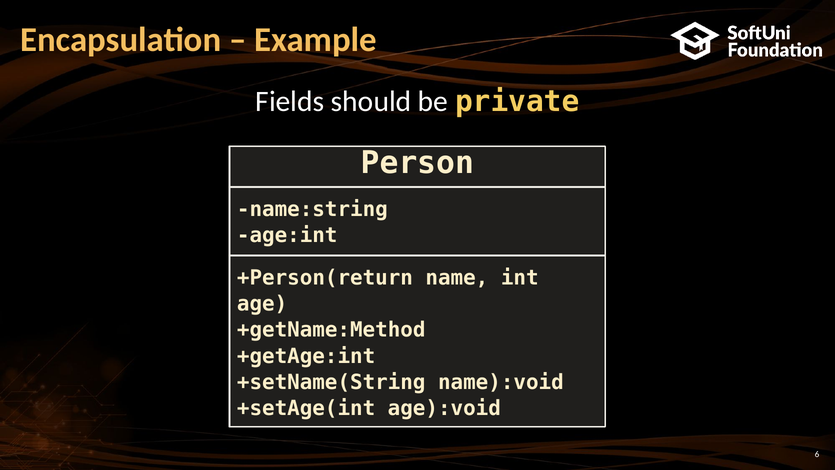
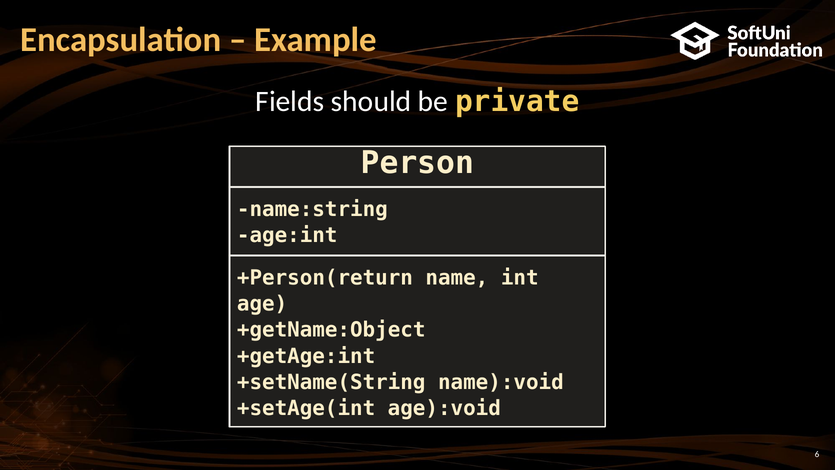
+getName:Method: +getName:Method -> +getName:Object
